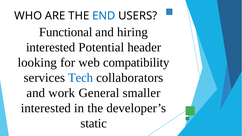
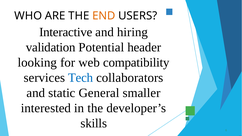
END colour: blue -> orange
Functional: Functional -> Interactive
interested at (51, 47): interested -> validation
work: work -> static
static: static -> skills
